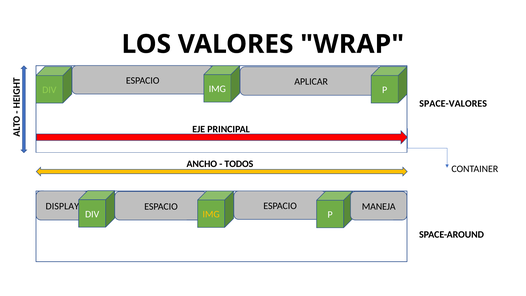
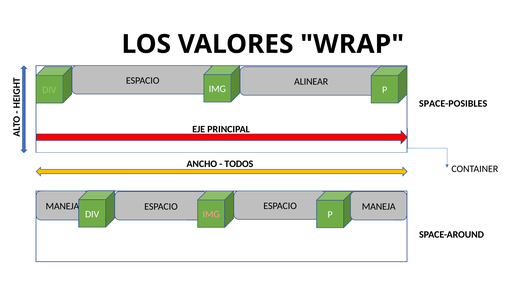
APLICAR: APLICAR -> ALINEAR
SPACE-VALORES: SPACE-VALORES -> SPACE-POSIBLES
DISPLAY at (62, 206): DISPLAY -> MANEJA
IMG at (211, 214) colour: yellow -> pink
